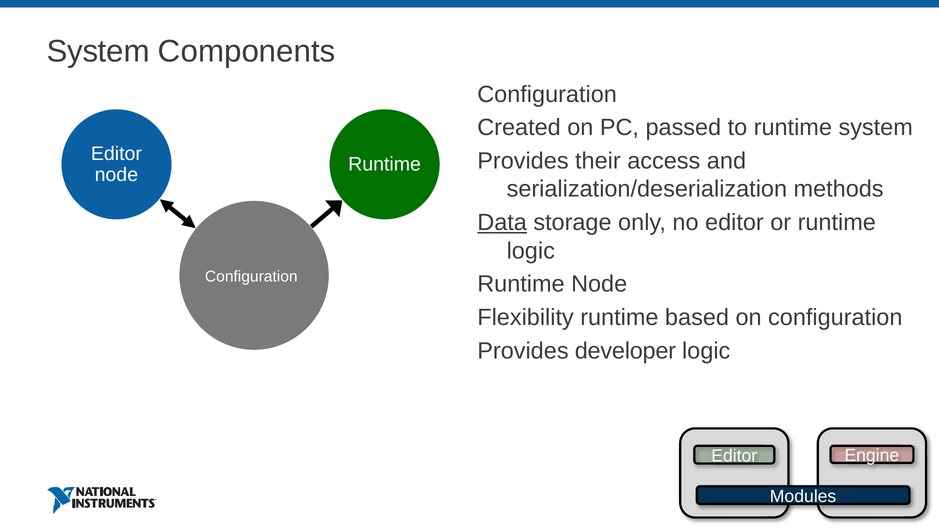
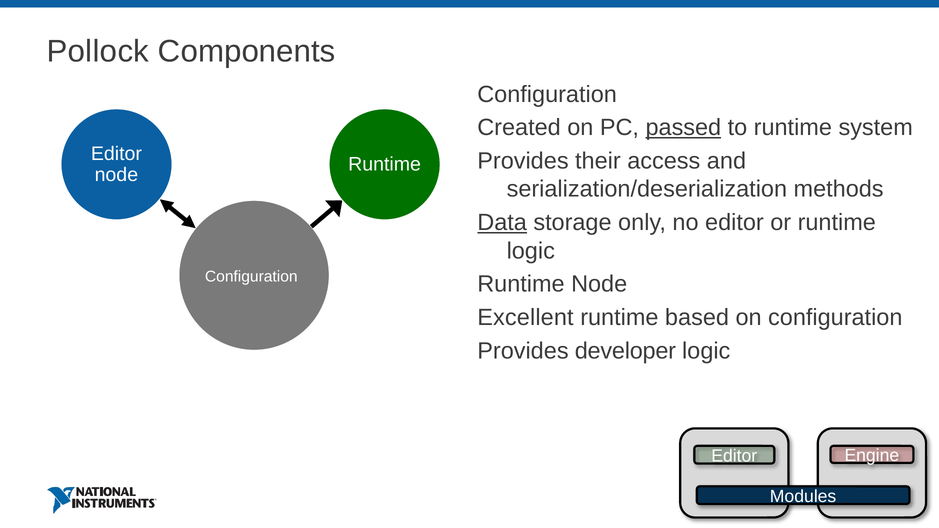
System at (98, 51): System -> Pollock
passed underline: none -> present
Flexibility: Flexibility -> Excellent
